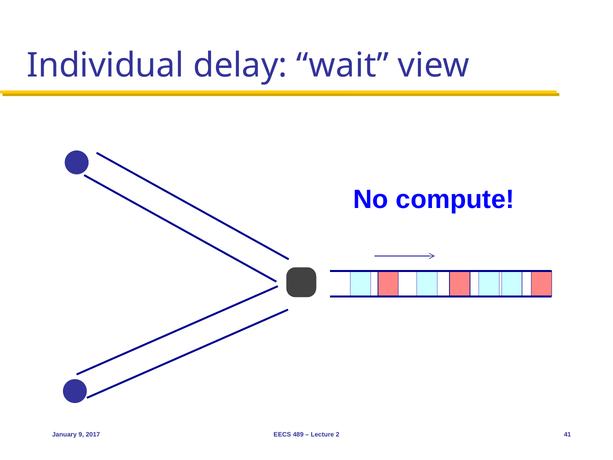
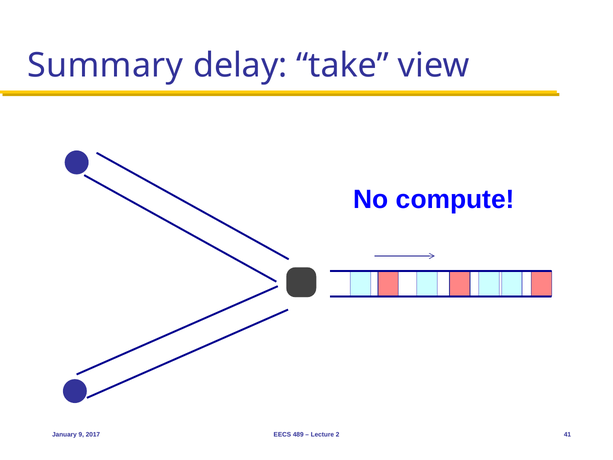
Individual: Individual -> Summary
wait: wait -> take
